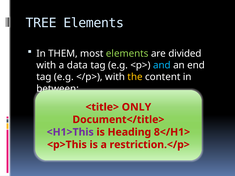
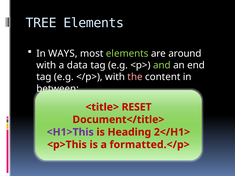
THEM: THEM -> WAYS
divided: divided -> around
and colour: light blue -> light green
the colour: yellow -> pink
ONLY: ONLY -> RESET
8</H1>: 8</H1> -> 2</H1>
restriction.</p>: restriction.</p> -> formatted.</p>
